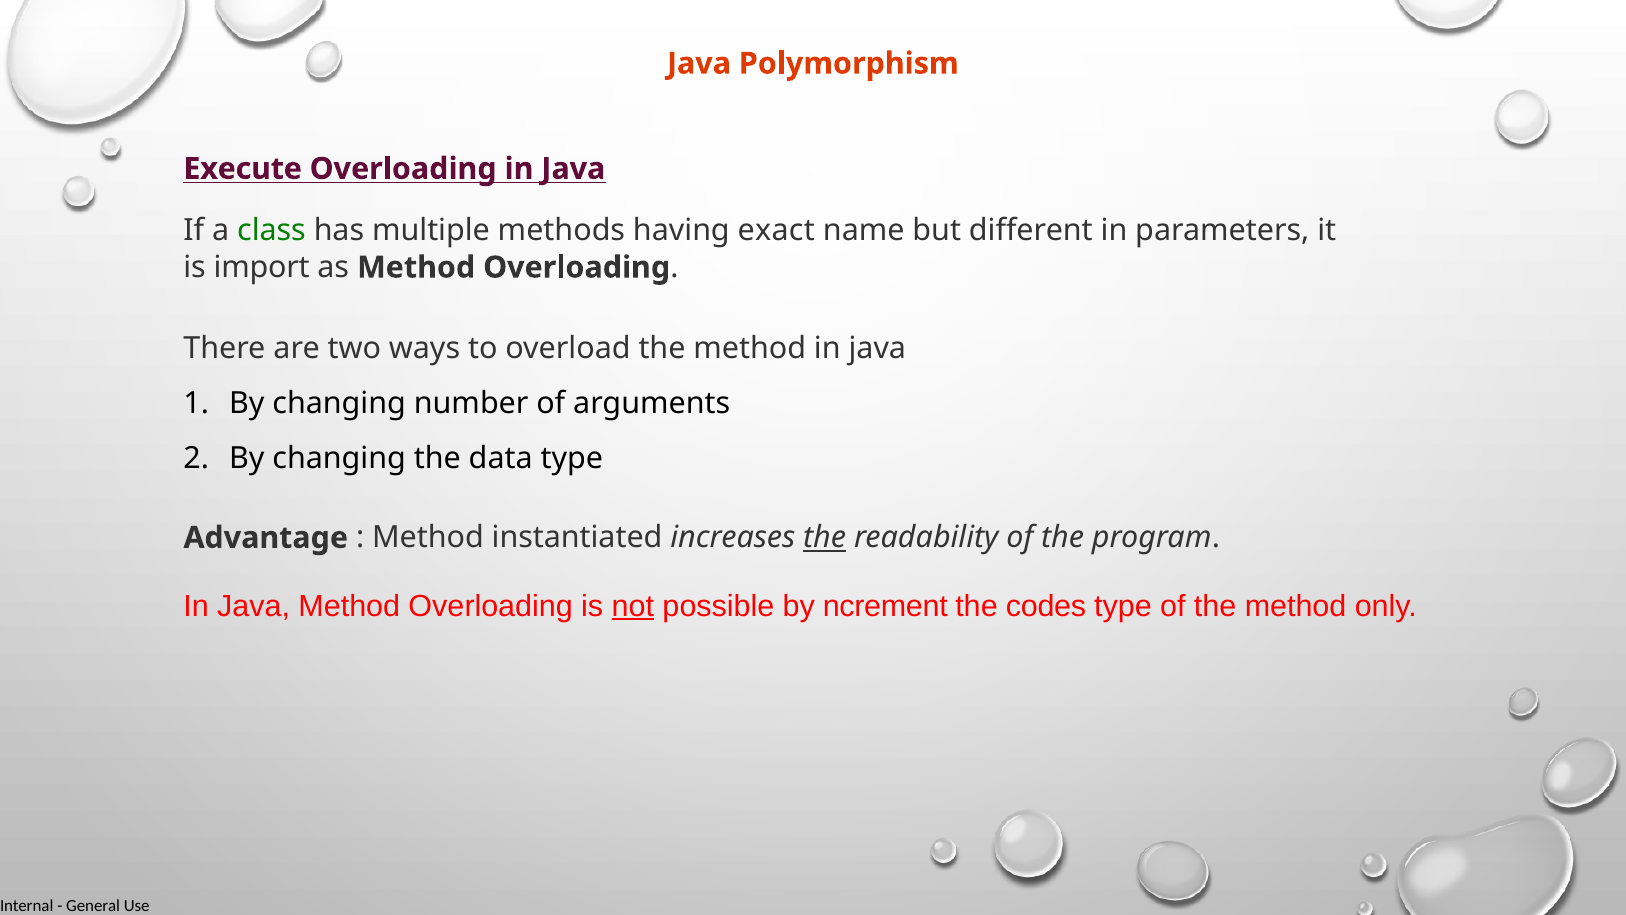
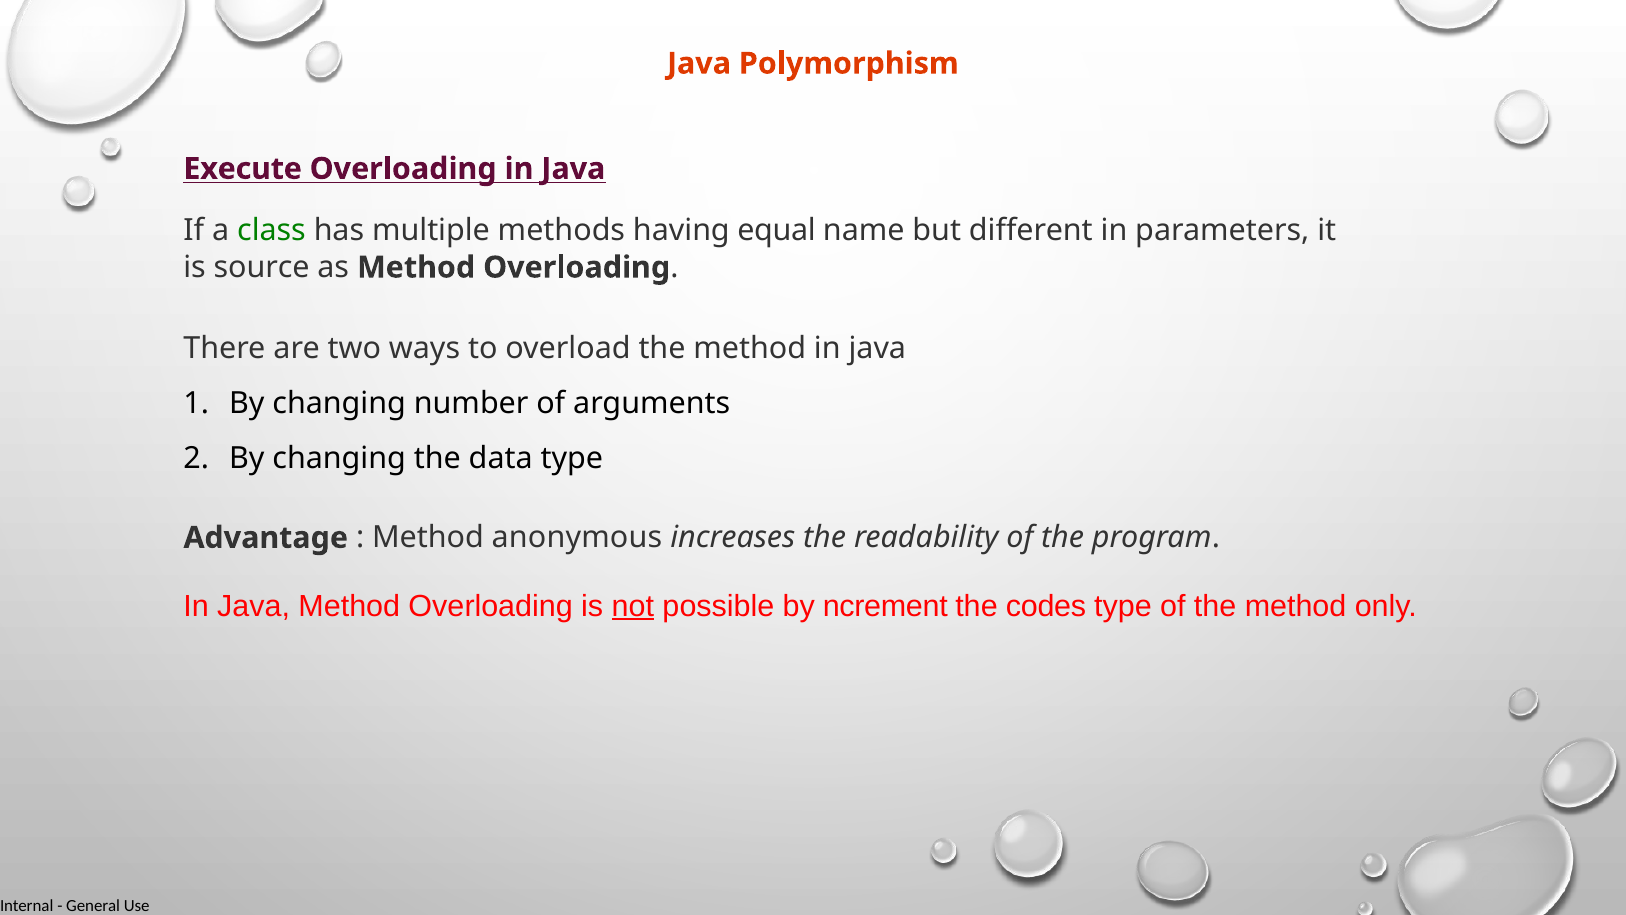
exact: exact -> equal
import: import -> source
instantiated: instantiated -> anonymous
the at (825, 538) underline: present -> none
